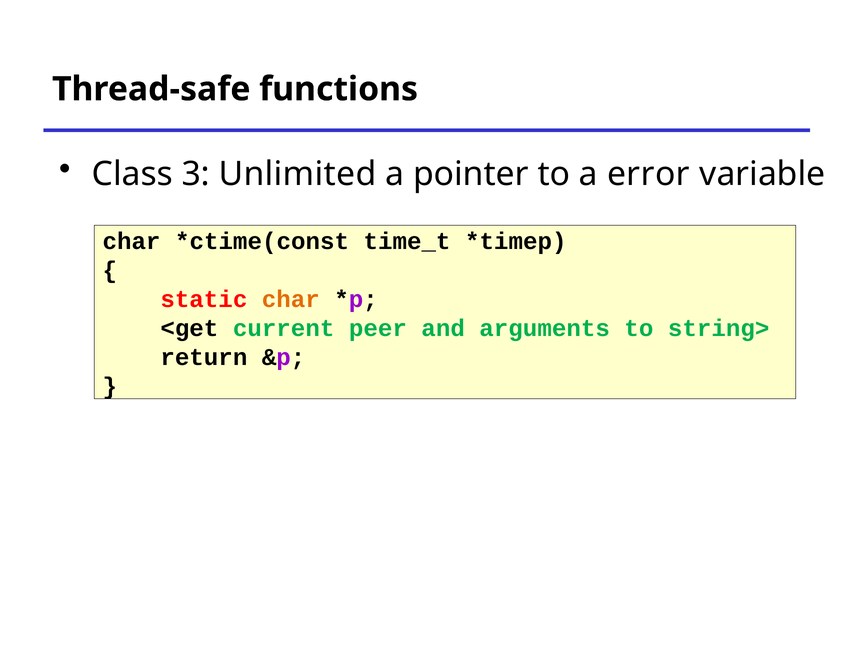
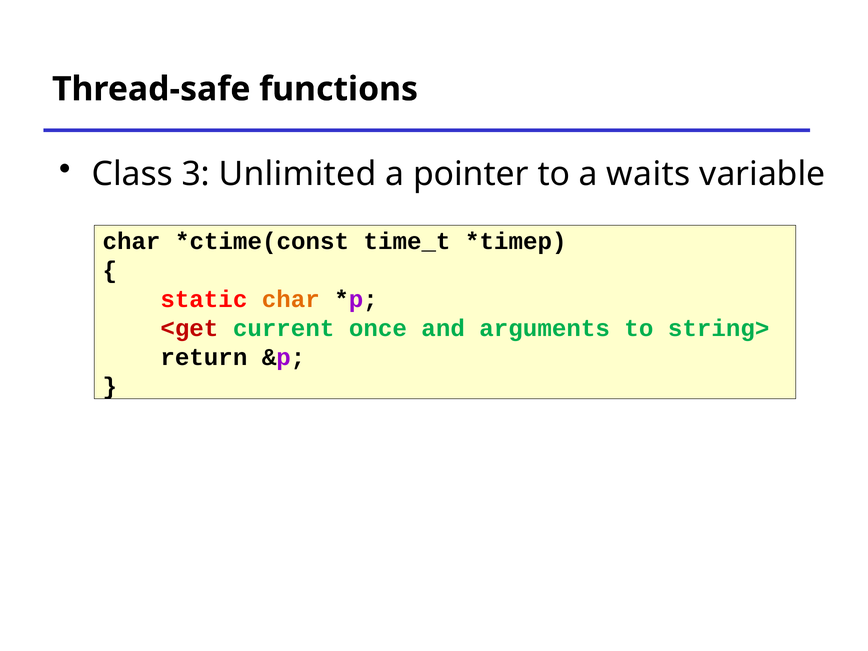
error: error -> waits
<get colour: black -> red
peer: peer -> once
